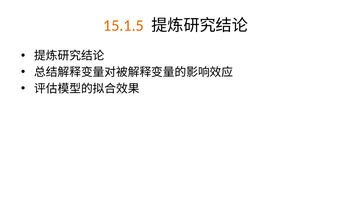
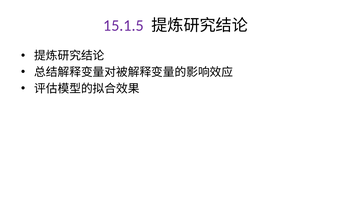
15.1.5 colour: orange -> purple
